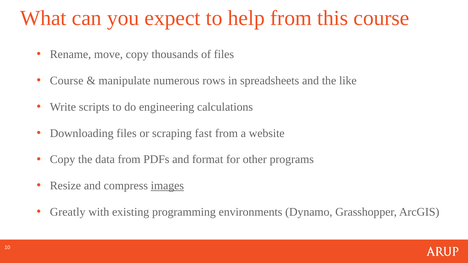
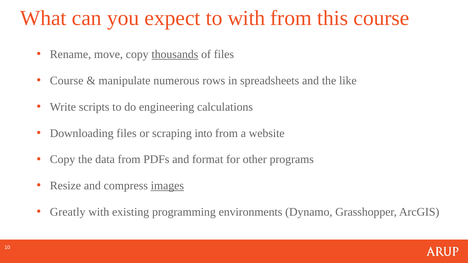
to help: help -> with
thousands underline: none -> present
fast: fast -> into
